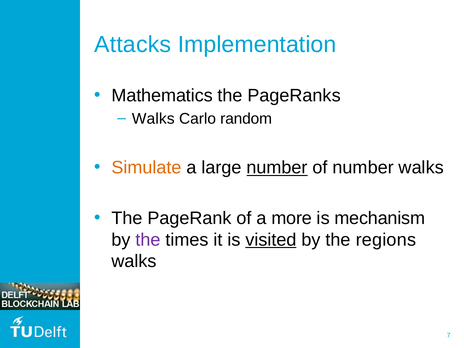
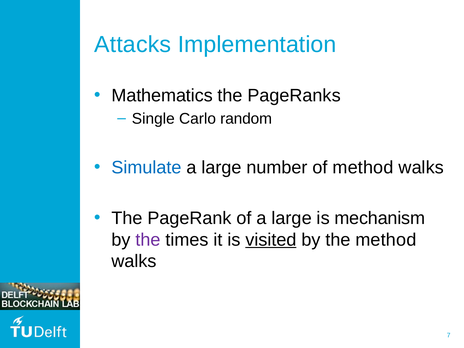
Walks at (153, 119): Walks -> Single
Simulate colour: orange -> blue
number at (277, 168) underline: present -> none
of number: number -> method
of a more: more -> large
the regions: regions -> method
